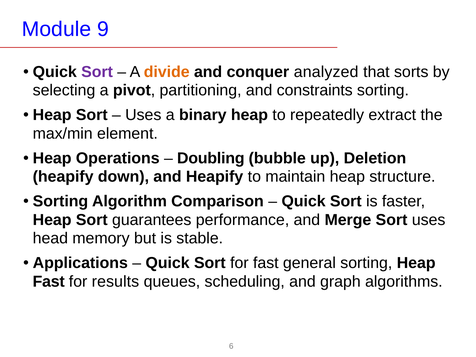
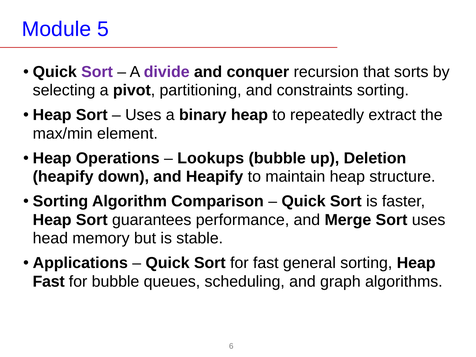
9: 9 -> 5
divide colour: orange -> purple
analyzed: analyzed -> recursion
Doubling: Doubling -> Lookups
for results: results -> bubble
